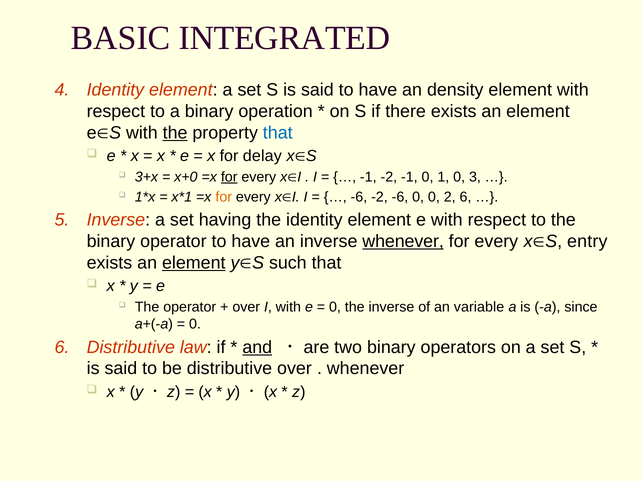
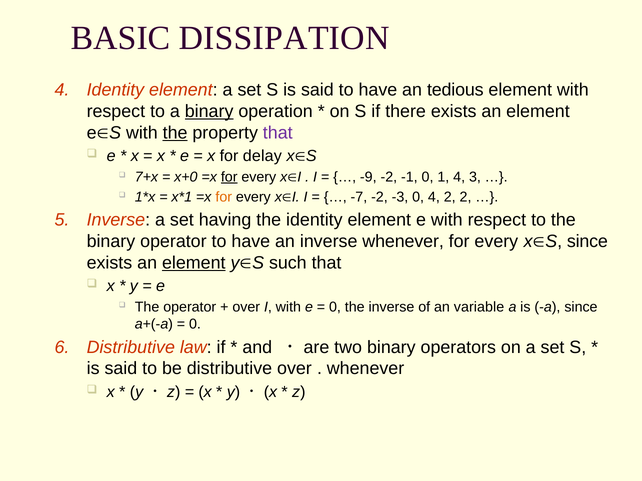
INTEGRATED: INTEGRATED -> DISSIPATION
density: density -> tedious
binary at (209, 111) underline: none -> present
that at (278, 133) colour: blue -> purple
3+x: 3+x -> 7+x
-1 at (368, 177): -1 -> -9
1 0: 0 -> 4
-6 at (359, 197): -6 -> -7
-2 -6: -6 -> -3
0 0: 0 -> 4
2 6: 6 -> 2
whenever at (403, 242) underline: present -> none
S entry: entry -> since
and underline: present -> none
